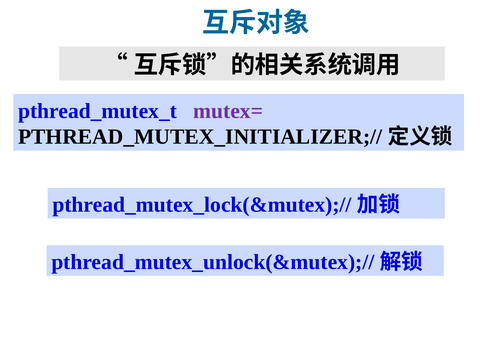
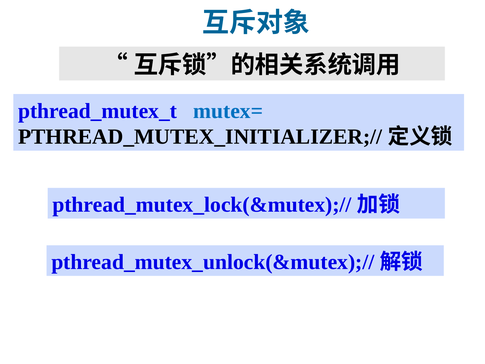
mutex= colour: purple -> blue
